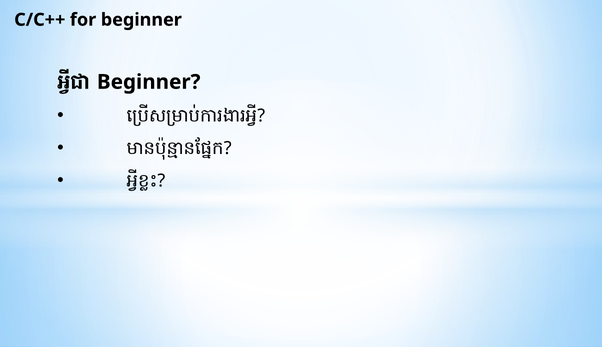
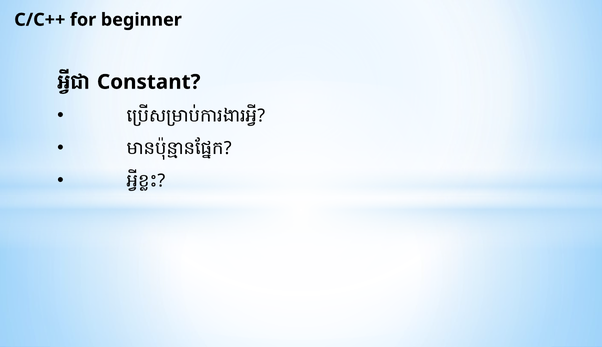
Beginner at (149, 82): Beginner -> Constant
